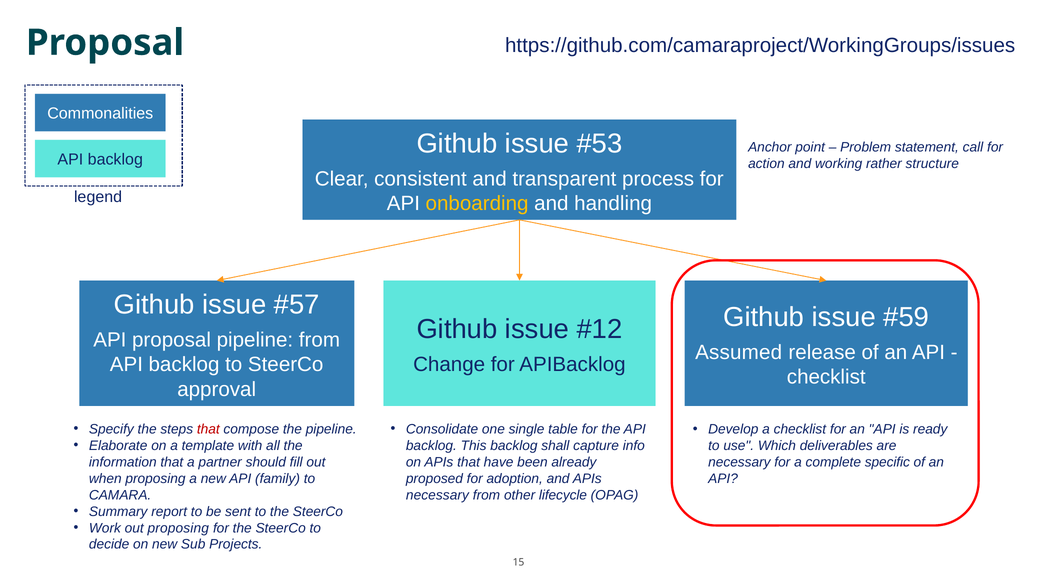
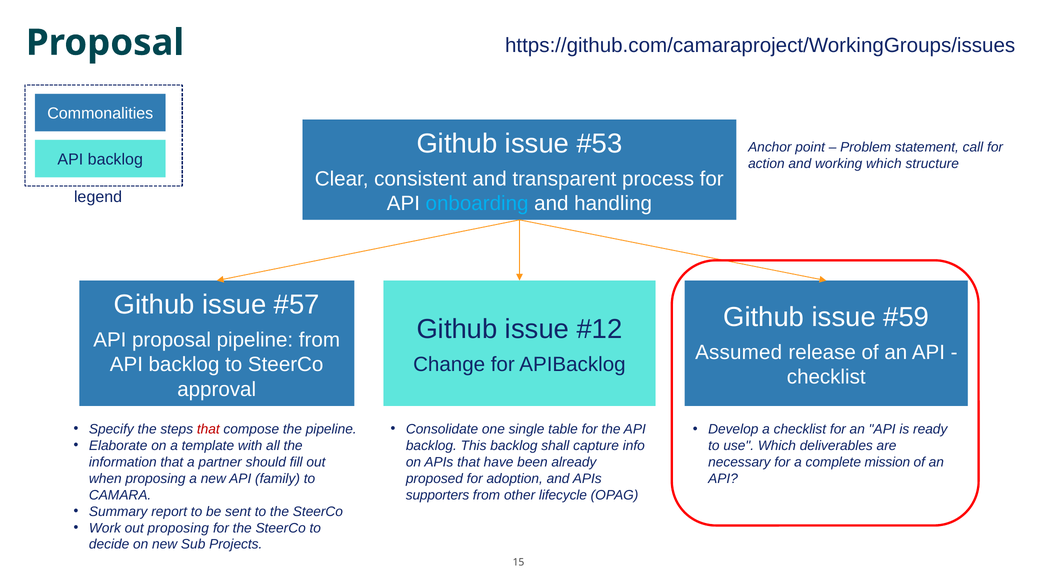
working rather: rather -> which
onboarding colour: yellow -> light blue
specific: specific -> mission
necessary at (437, 495): necessary -> supporters
